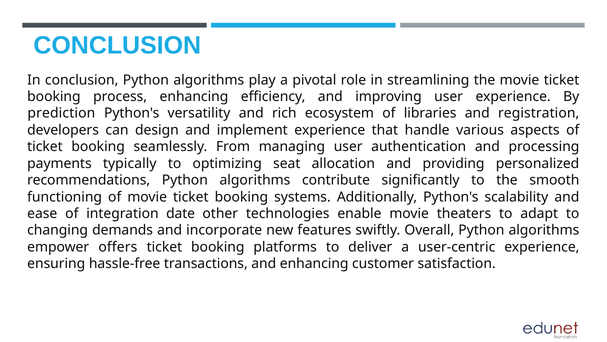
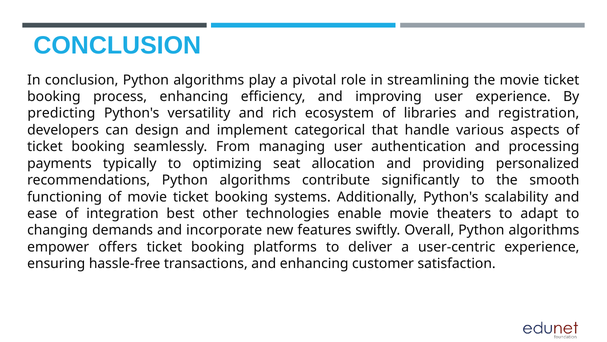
prediction: prediction -> predicting
implement experience: experience -> categorical
date: date -> best
